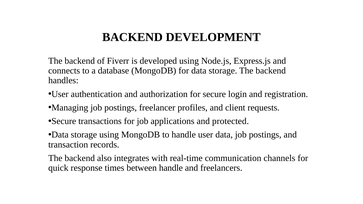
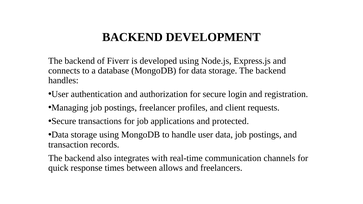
between handle: handle -> allows
